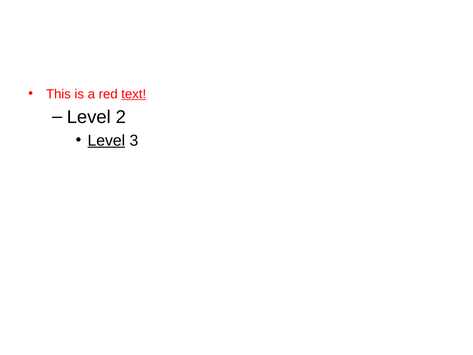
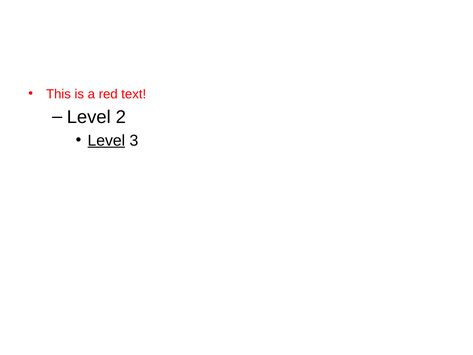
text underline: present -> none
